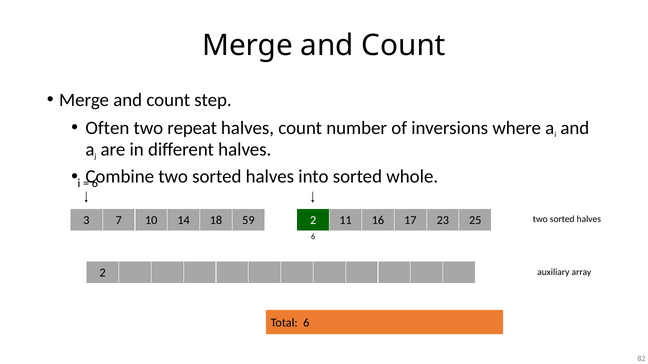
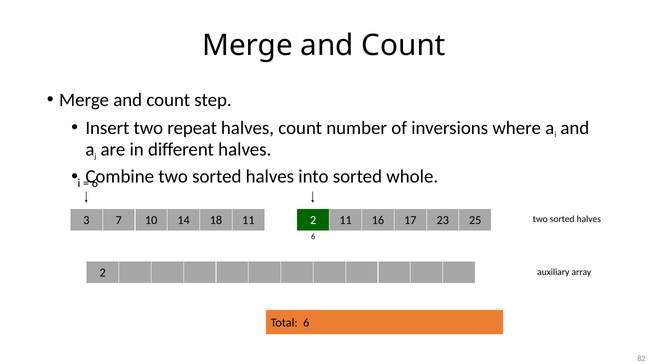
Often: Often -> Insert
18 59: 59 -> 11
